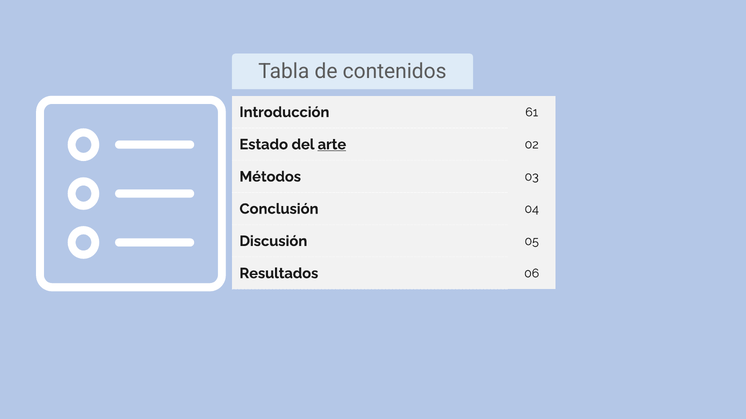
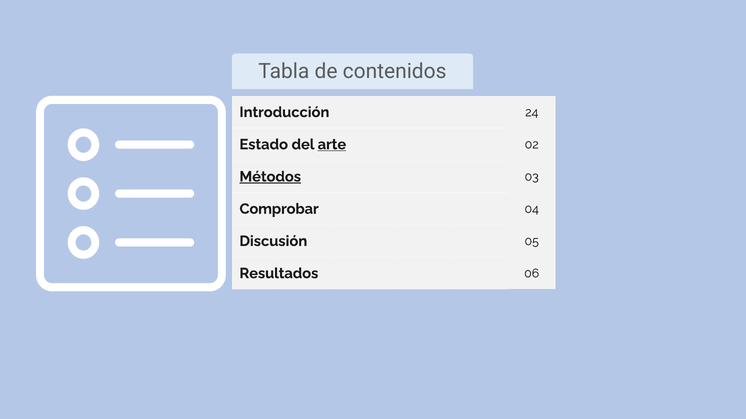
61: 61 -> 24
Métodos underline: none -> present
Conclusión: Conclusión -> Comprobar
